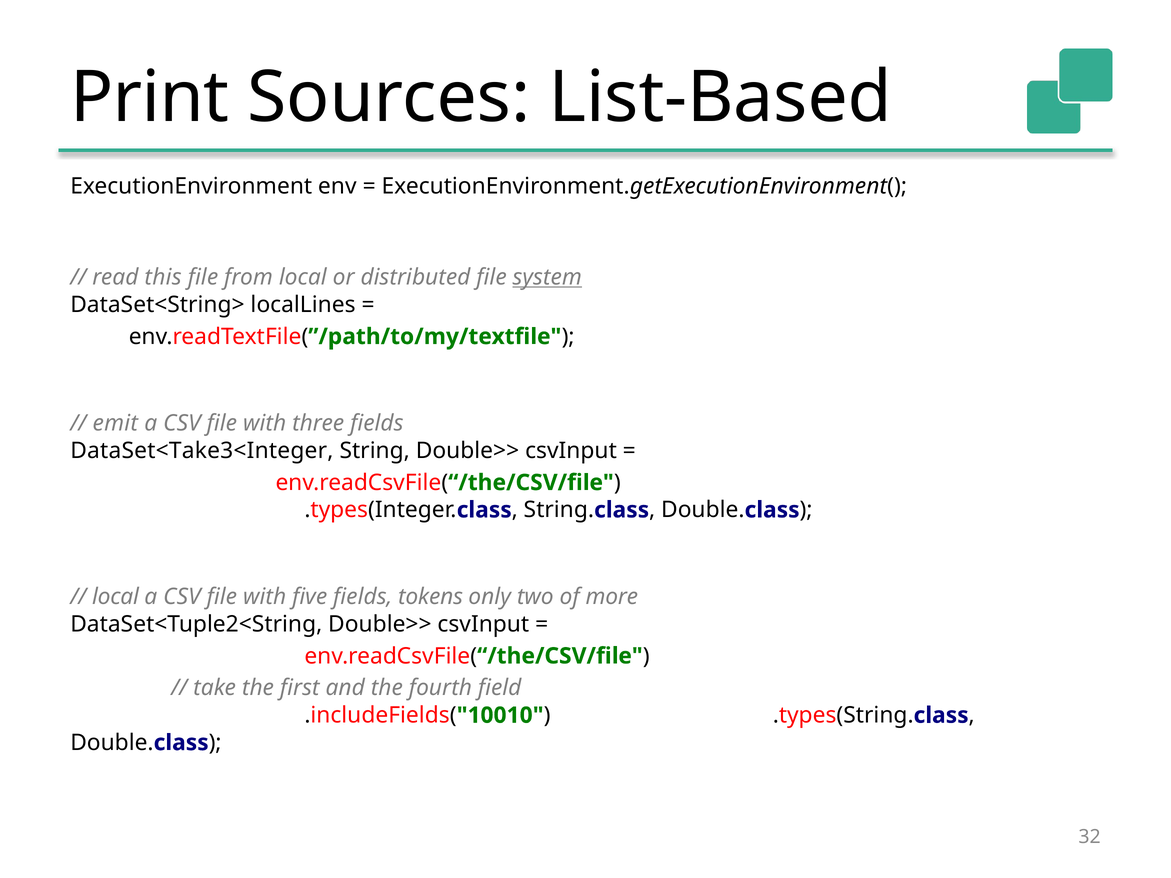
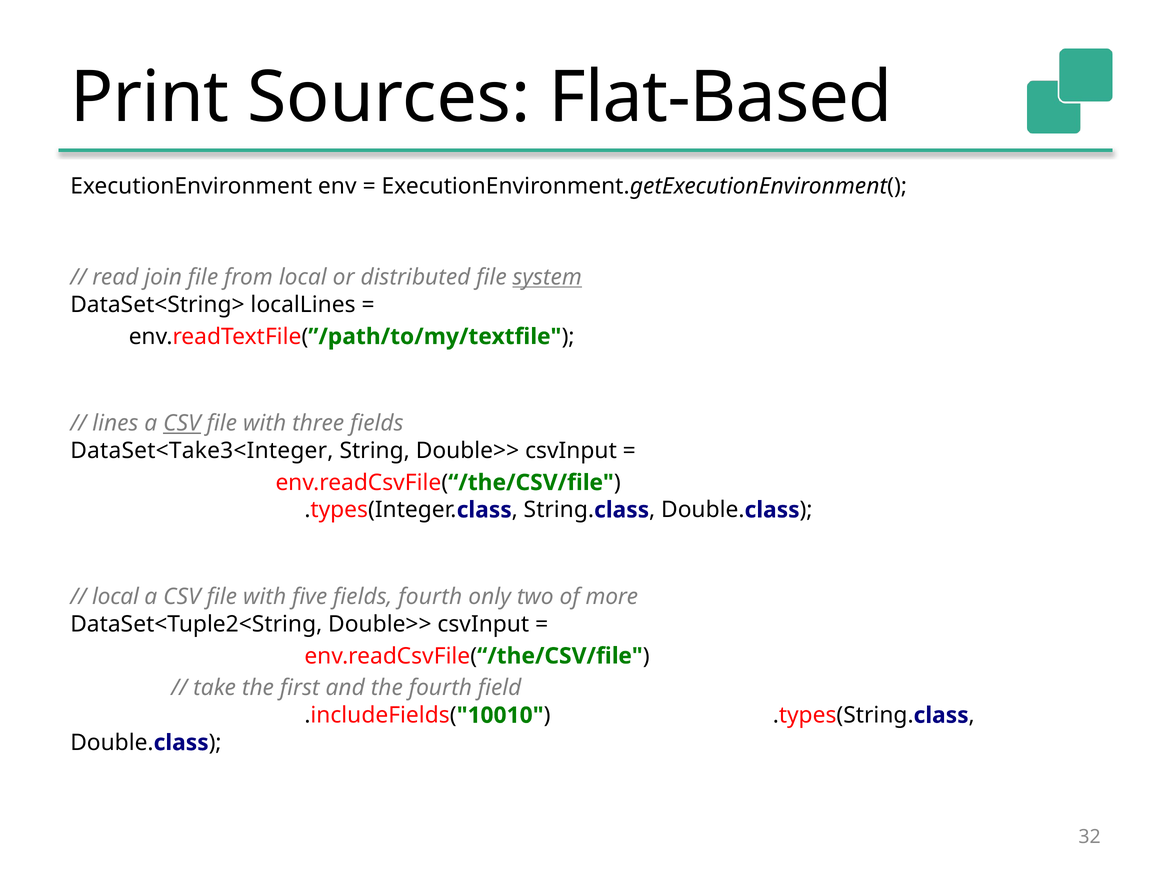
List-Based: List-Based -> Flat-Based
this: this -> join
emit: emit -> lines
CSV at (182, 423) underline: none -> present
fields tokens: tokens -> fourth
